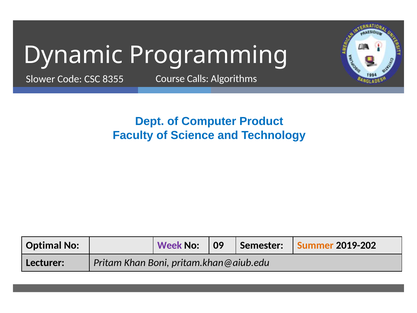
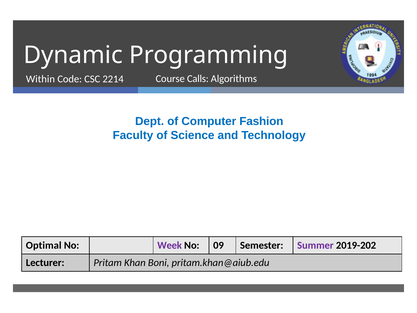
Slower: Slower -> Within
8355: 8355 -> 2214
Product: Product -> Fashion
Summer colour: orange -> purple
